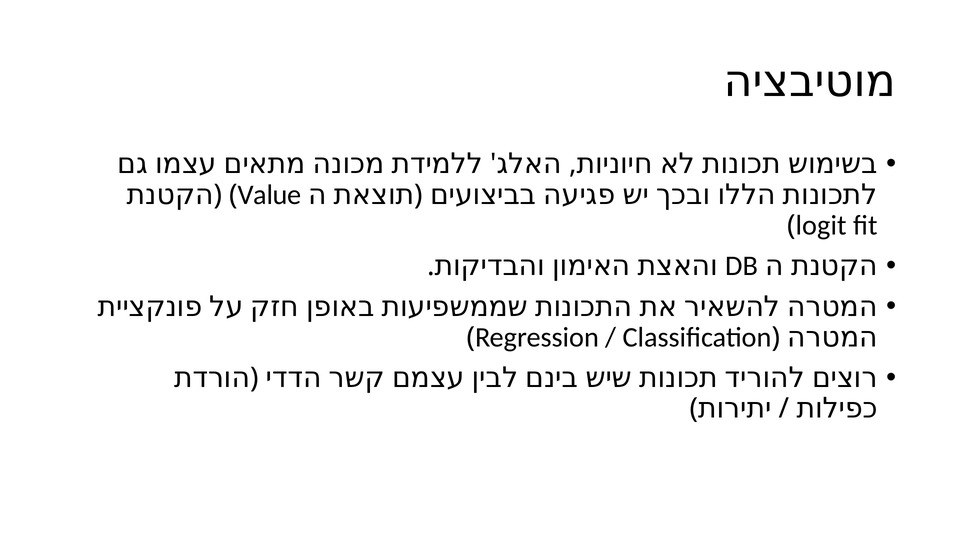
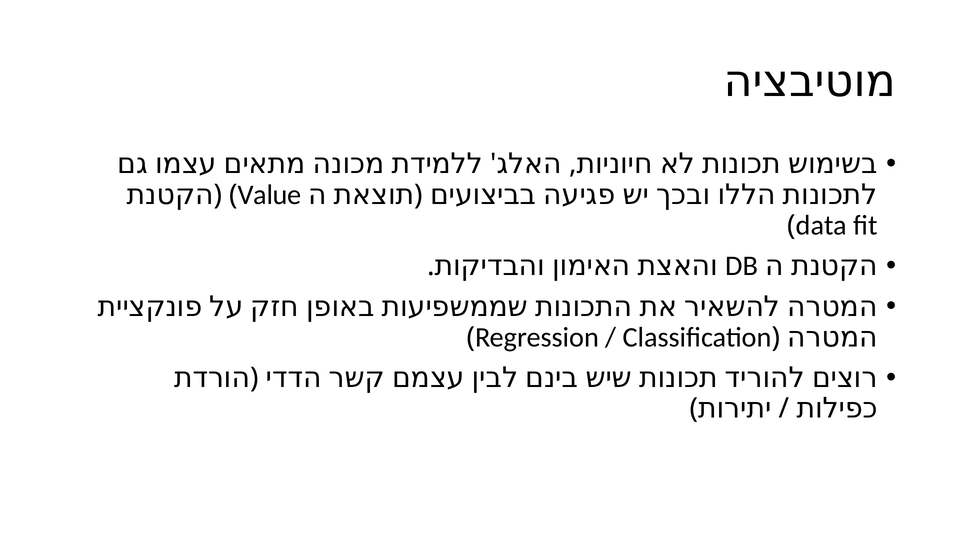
logit: logit -> data
